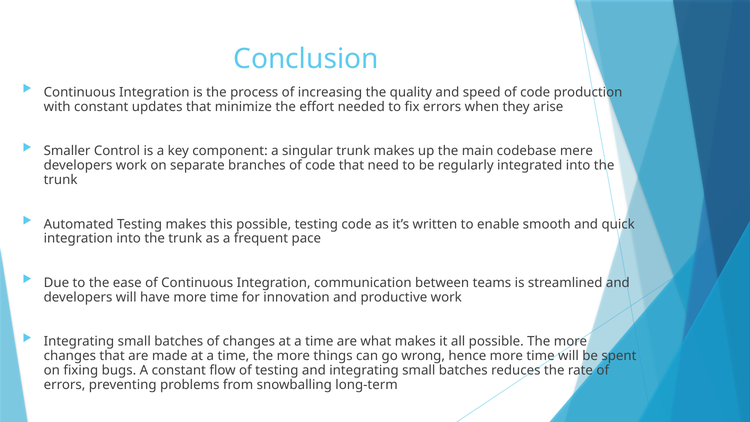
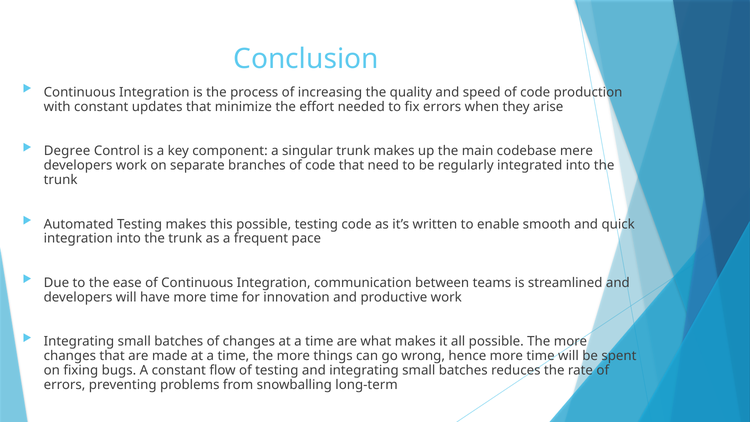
Smaller: Smaller -> Degree
